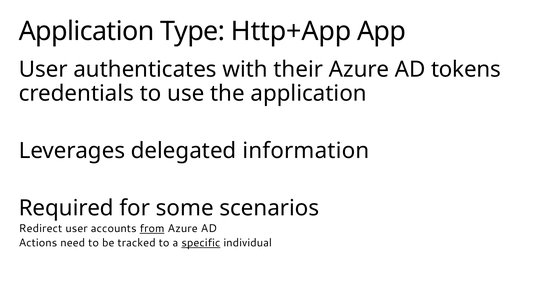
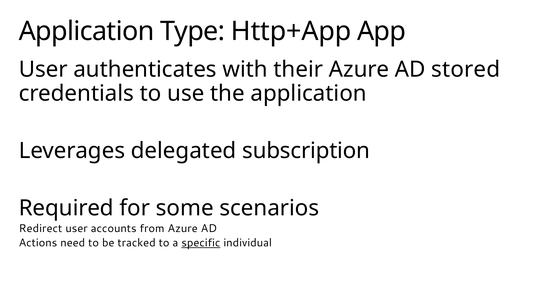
tokens: tokens -> stored
information: information -> subscription
from underline: present -> none
